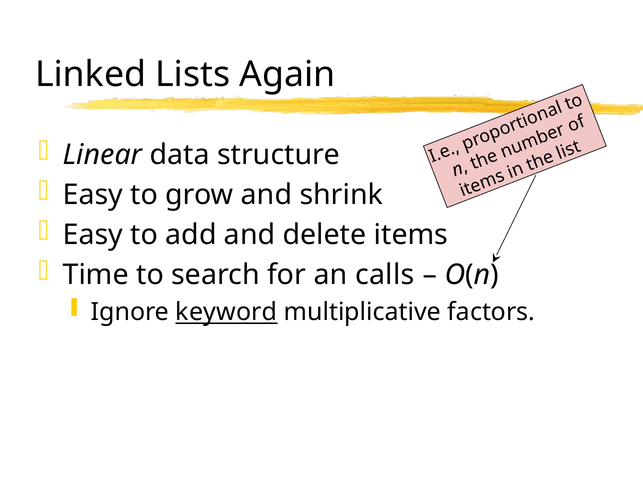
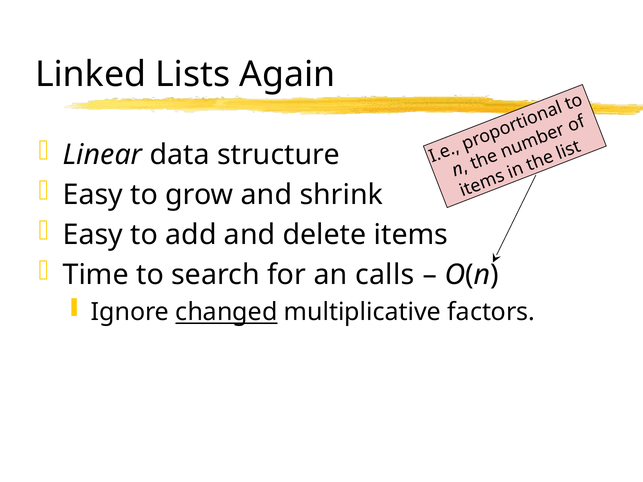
keyword: keyword -> changed
